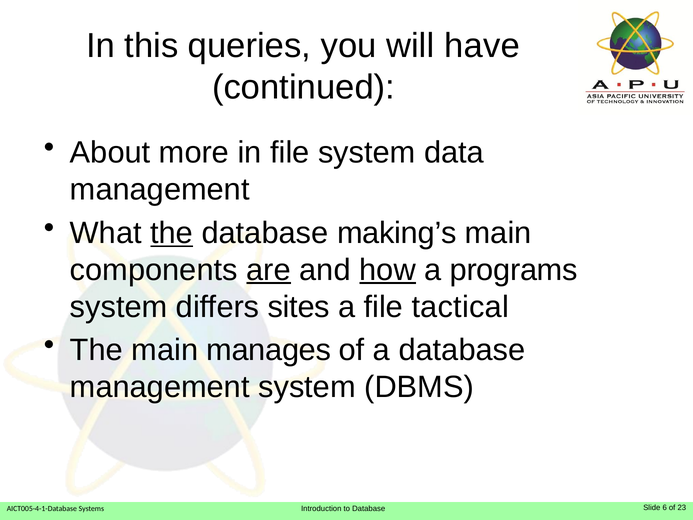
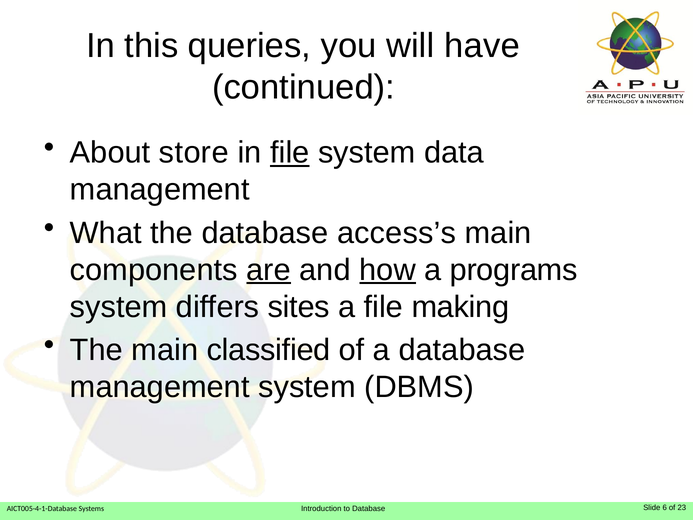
more: more -> store
file at (290, 153) underline: none -> present
the at (172, 233) underline: present -> none
making’s: making’s -> access’s
tactical: tactical -> making
manages: manages -> classified
